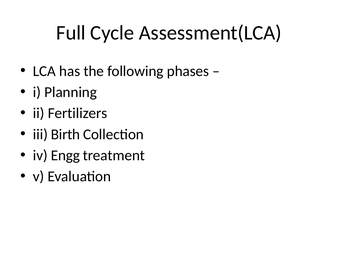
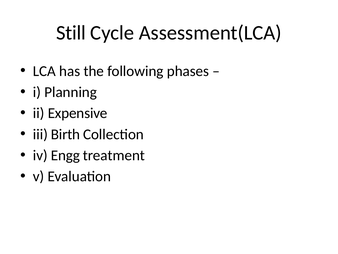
Full: Full -> Still
Fertilizers: Fertilizers -> Expensive
